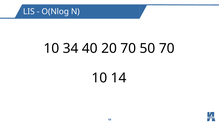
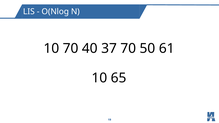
10 34: 34 -> 70
20: 20 -> 37
50 70: 70 -> 61
14: 14 -> 65
